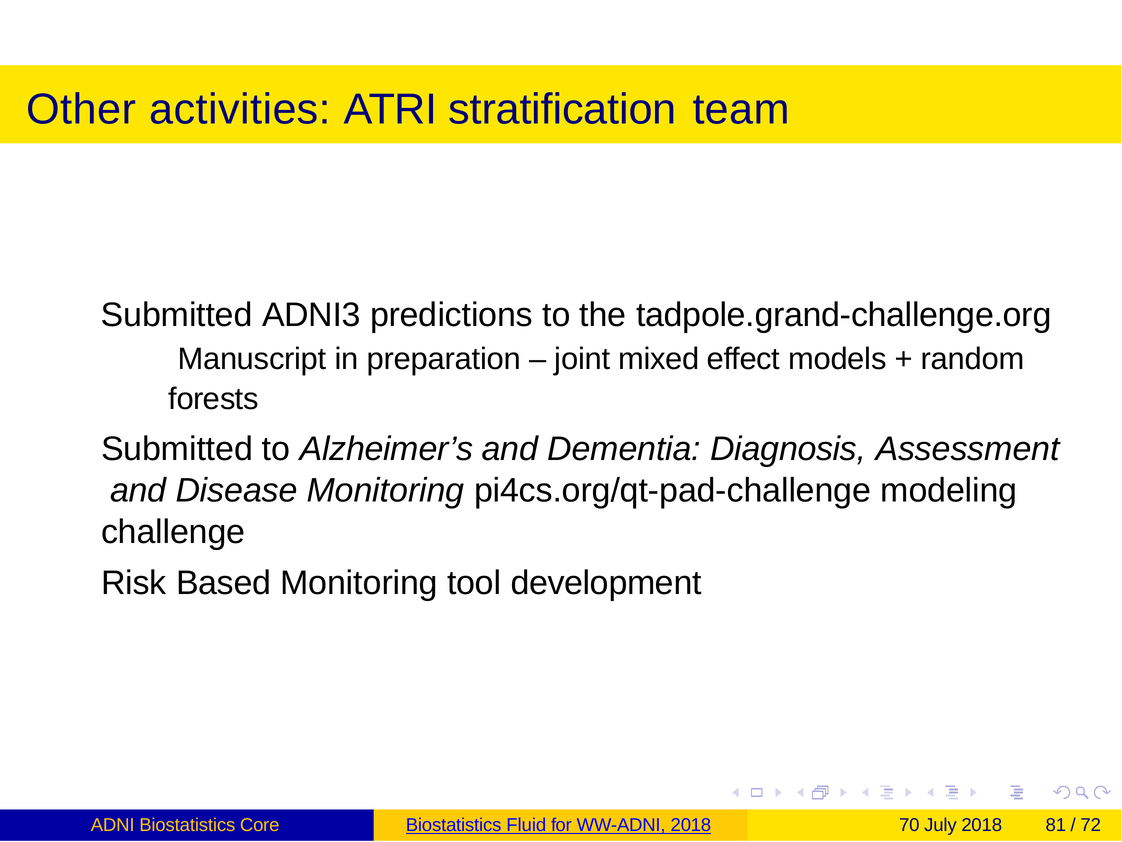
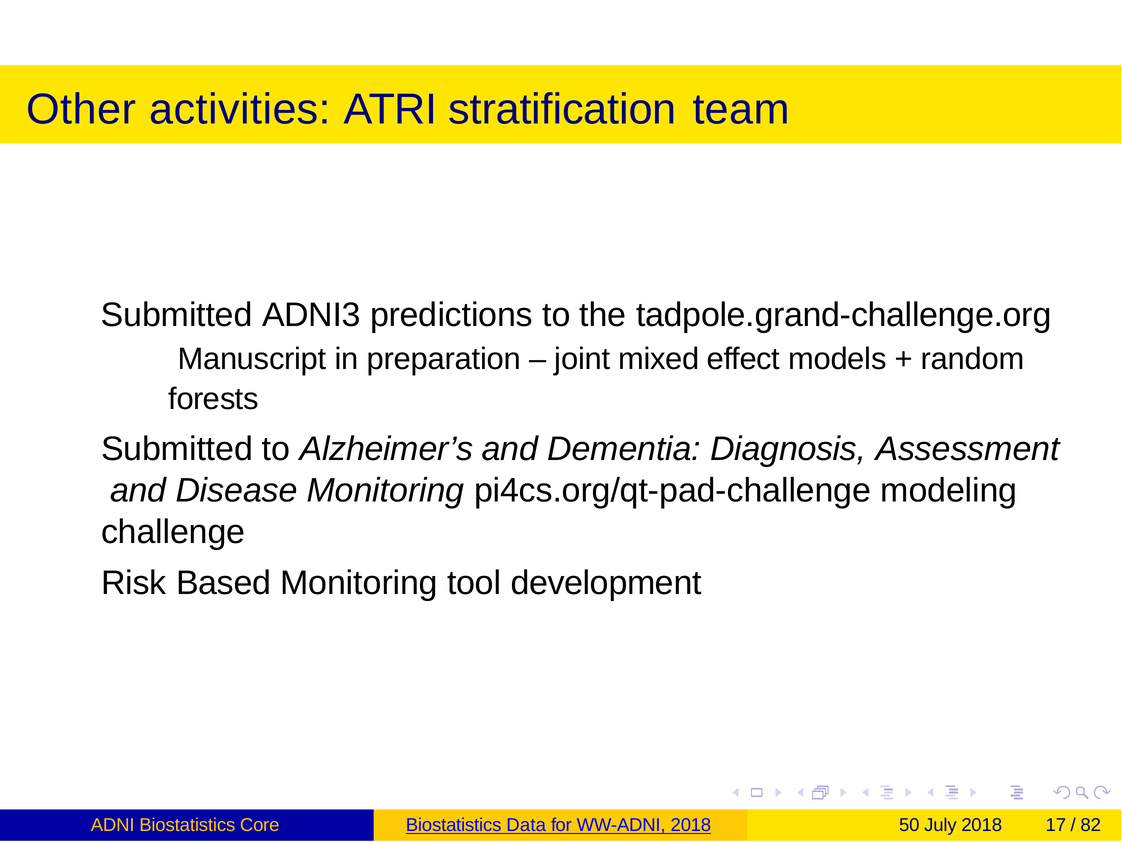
Fluid: Fluid -> Data
70: 70 -> 50
81: 81 -> 17
72: 72 -> 82
